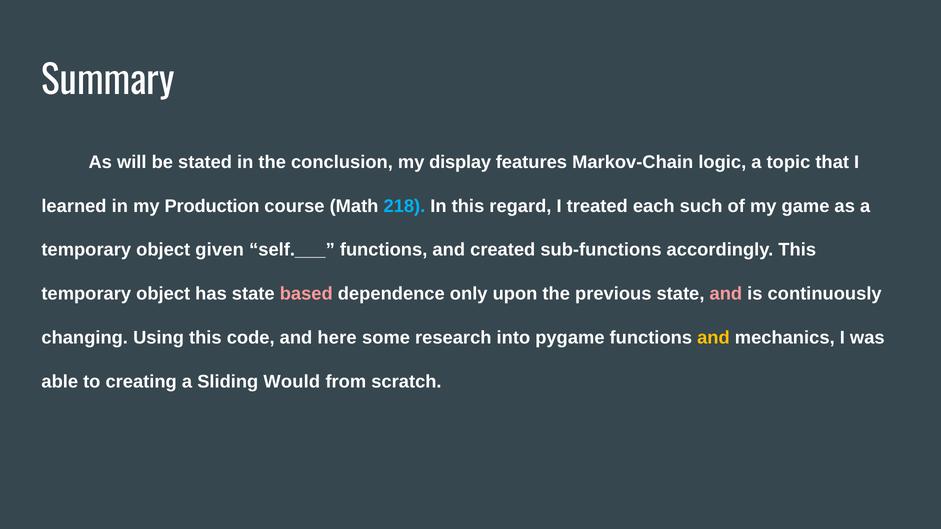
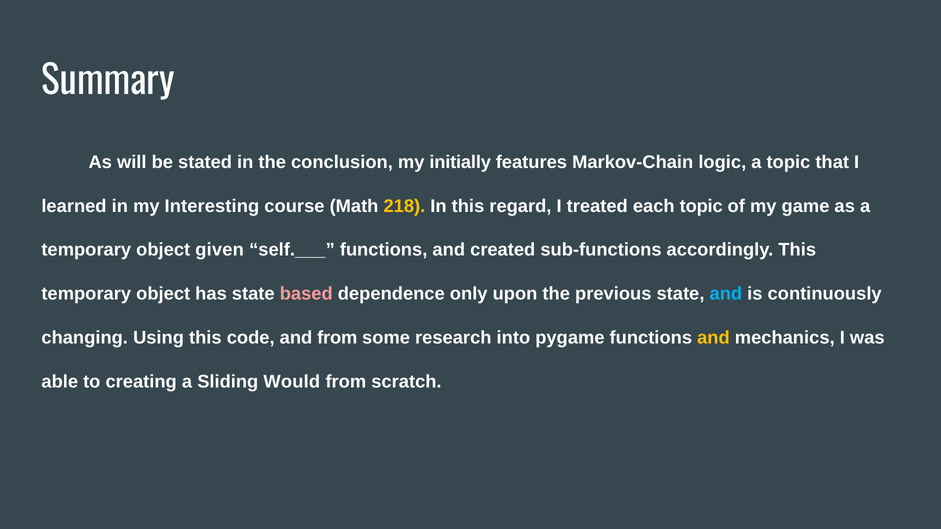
display: display -> initially
Production: Production -> Interesting
218 colour: light blue -> yellow
each such: such -> topic
and at (726, 294) colour: pink -> light blue
and here: here -> from
